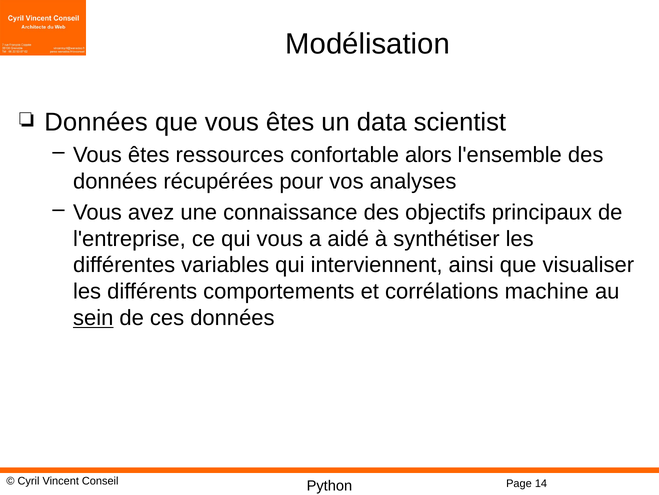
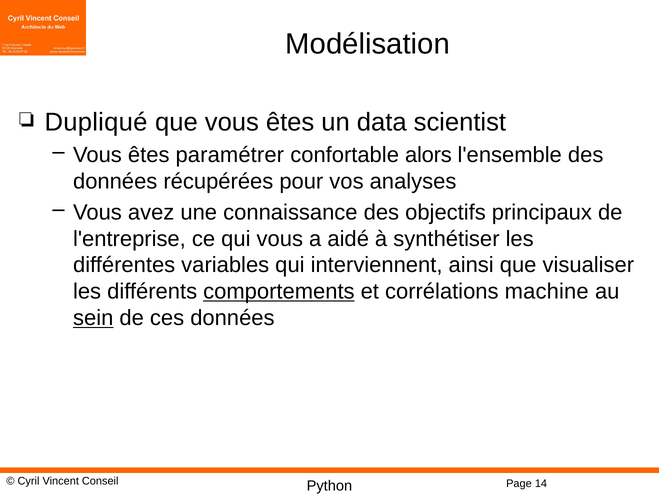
Données at (96, 122): Données -> Dupliqué
ressources: ressources -> paramétrer
comportements underline: none -> present
